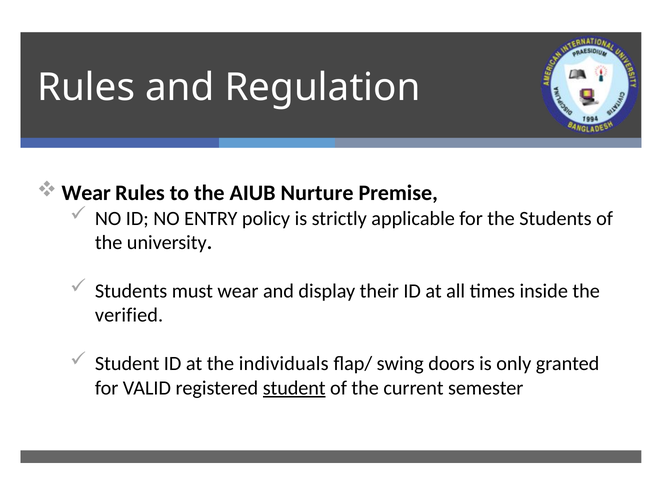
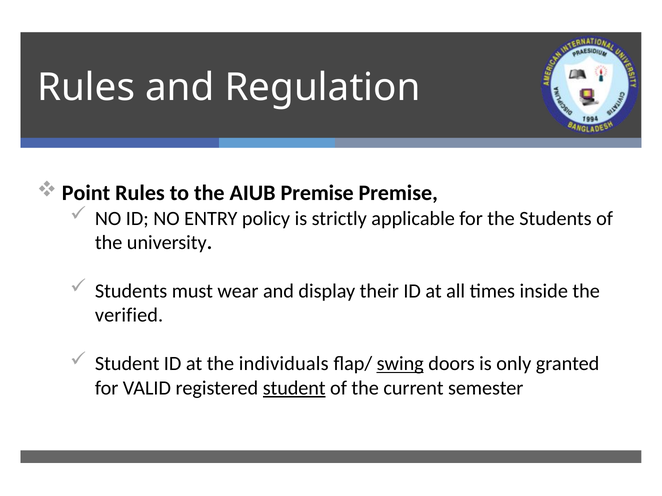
Wear at (86, 193): Wear -> Point
AIUB Nurture: Nurture -> Premise
swing underline: none -> present
